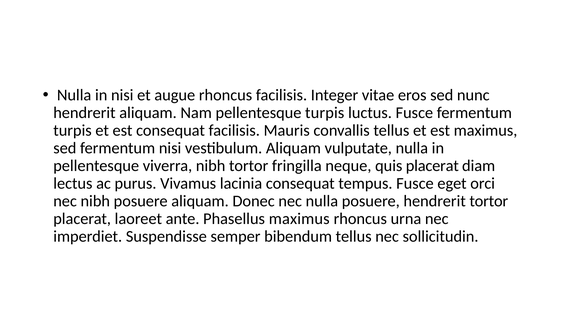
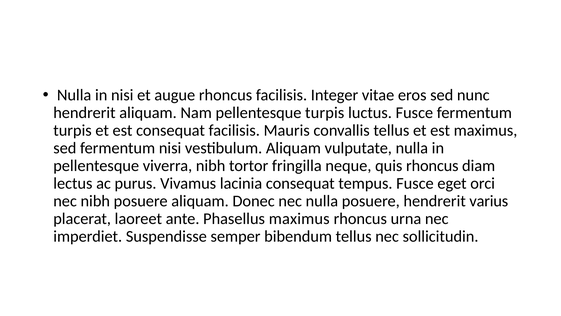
quis placerat: placerat -> rhoncus
hendrerit tortor: tortor -> varius
